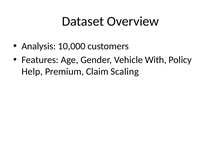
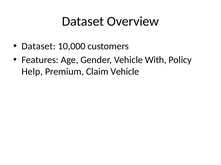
Analysis at (39, 46): Analysis -> Dataset
Claim Scaling: Scaling -> Vehicle
